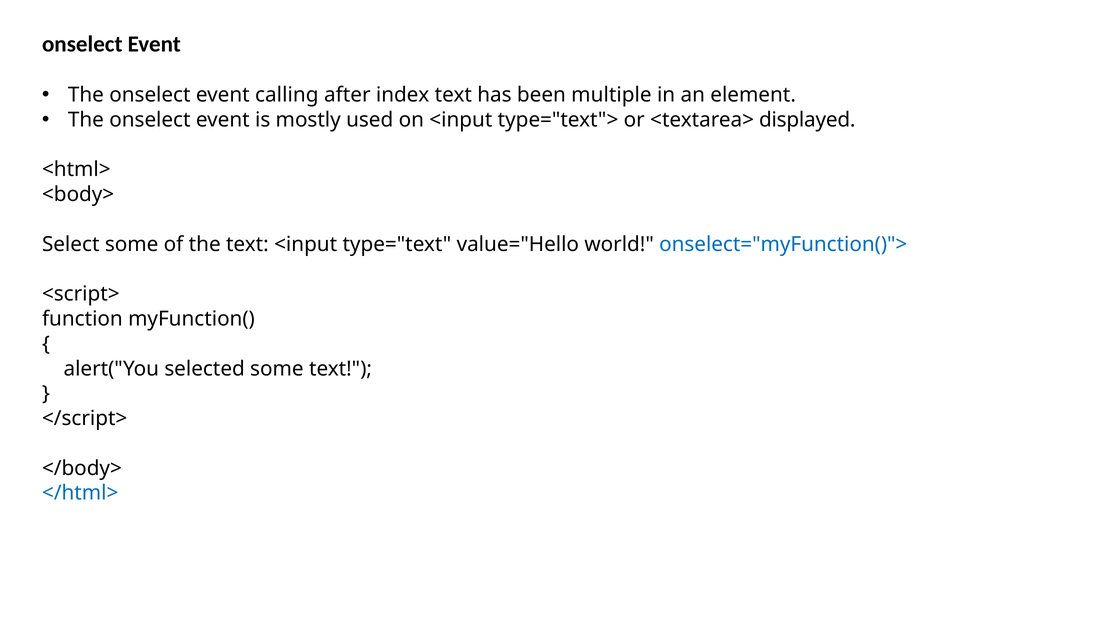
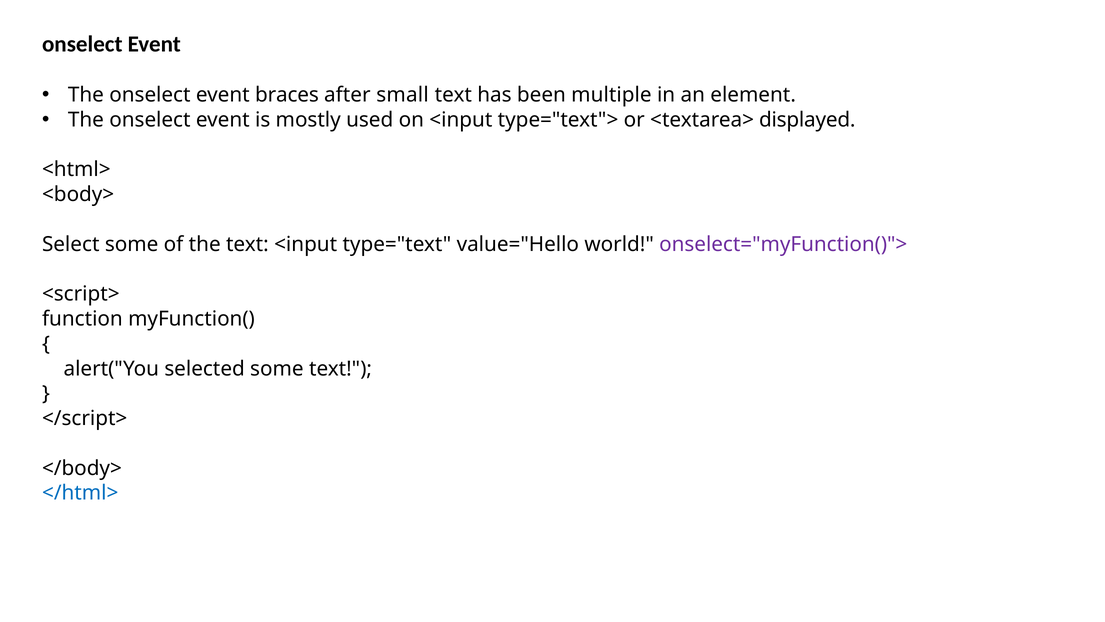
calling: calling -> braces
index: index -> small
onselect="myFunction()"> colour: blue -> purple
